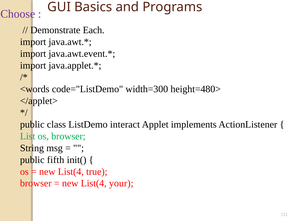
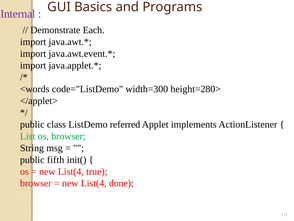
Choose: Choose -> Internal
height=480>: height=480> -> height=280>
interact: interact -> referred
your: your -> done
